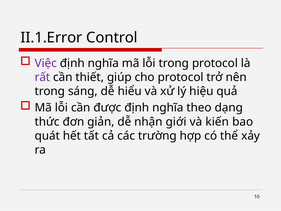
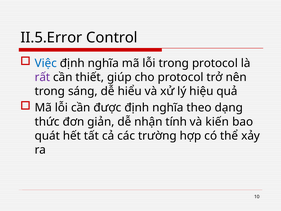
II.1.Error: II.1.Error -> II.5.Error
Việc colour: purple -> blue
giới: giới -> tính
